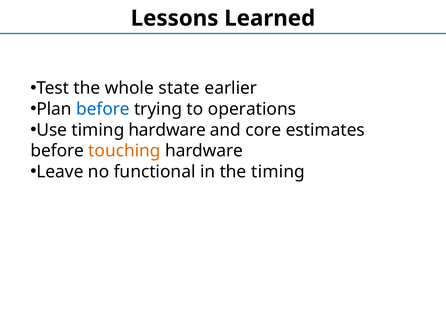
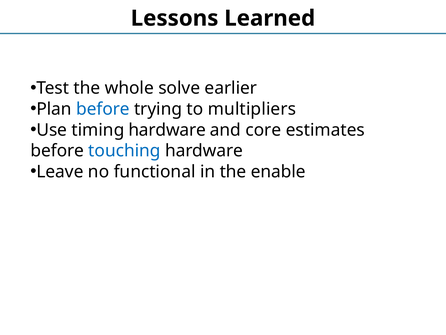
state: state -> solve
operations: operations -> multipliers
touching colour: orange -> blue
the timing: timing -> enable
